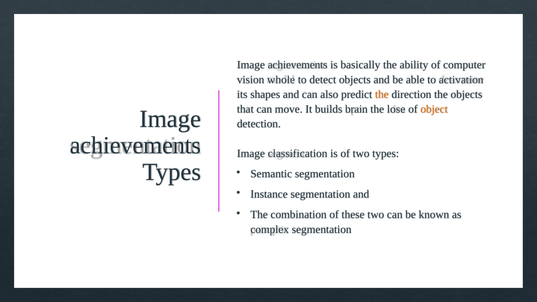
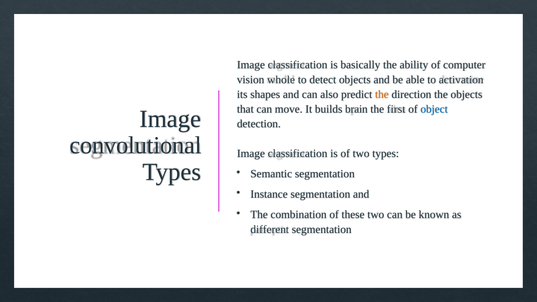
achievements at (298, 65): achievements -> classification
lose: lose -> first
object colour: orange -> blue
achievements at (135, 146): achievements -> convolutional
complex: complex -> different
